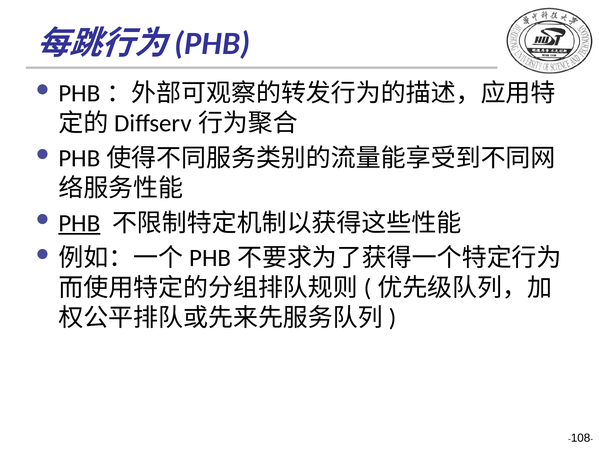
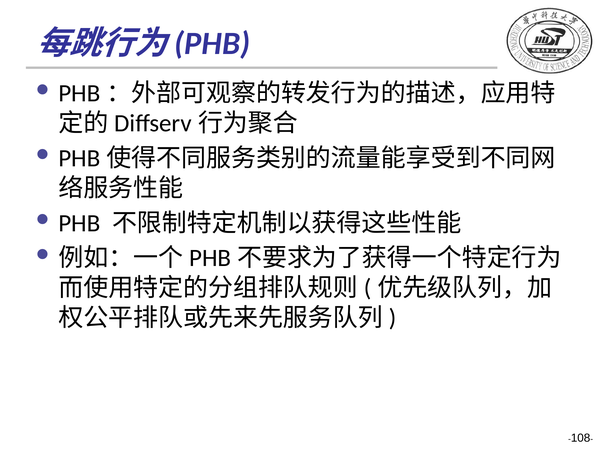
PHB underline: present -> none
